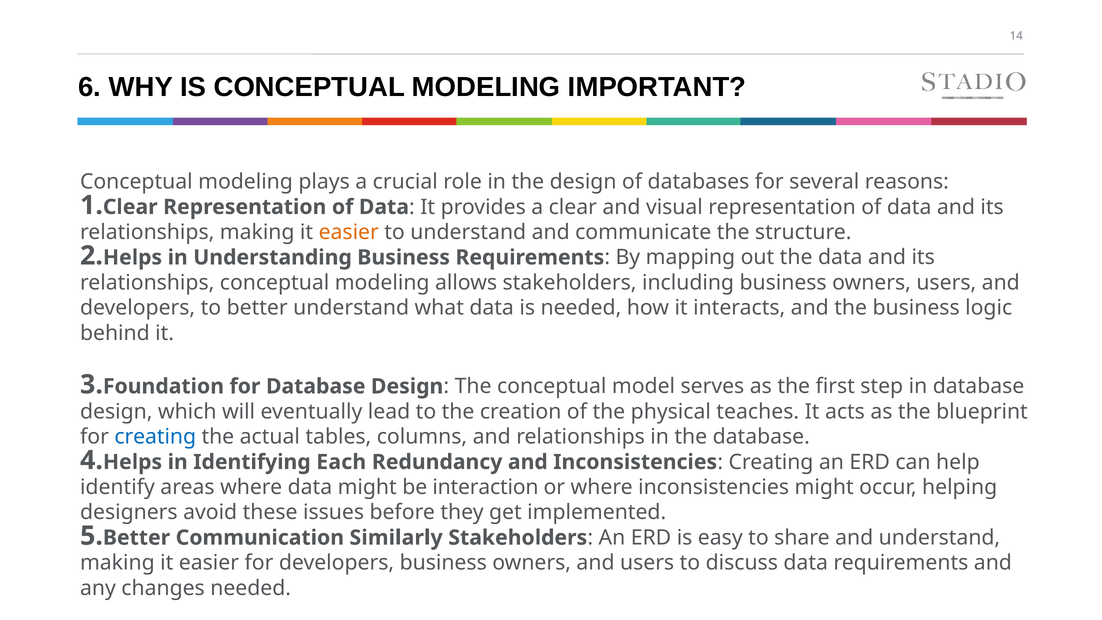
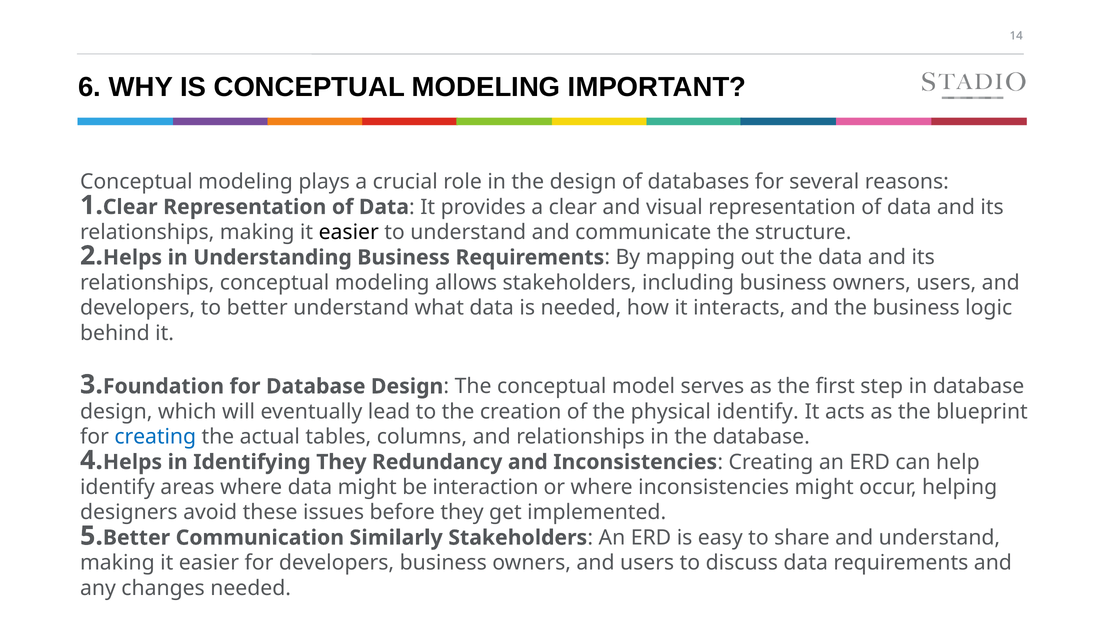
easier at (349, 232) colour: orange -> black
physical teaches: teaches -> identify
Identifying Each: Each -> They
